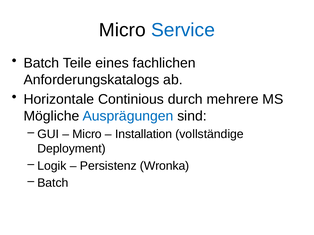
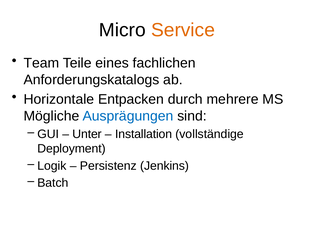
Service colour: blue -> orange
Batch at (41, 63): Batch -> Team
Continious: Continious -> Entpacken
Micro at (87, 134): Micro -> Unter
Wronka: Wronka -> Jenkins
